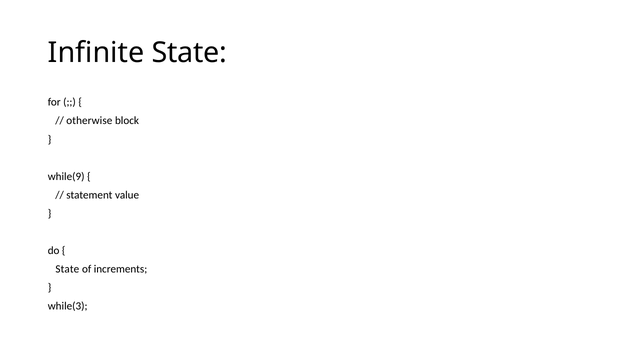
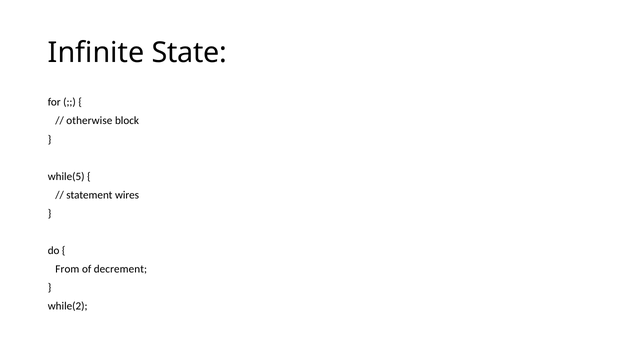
while(9: while(9 -> while(5
value: value -> wires
State at (67, 269): State -> From
increments: increments -> decrement
while(3: while(3 -> while(2
